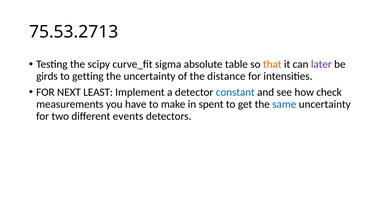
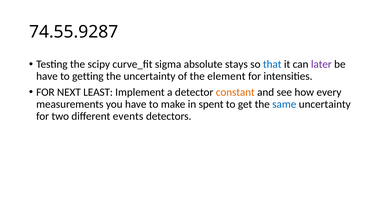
75.53.2713: 75.53.2713 -> 74.55.9287
table: table -> stays
that colour: orange -> blue
girds at (47, 76): girds -> have
distance: distance -> element
constant colour: blue -> orange
check: check -> every
